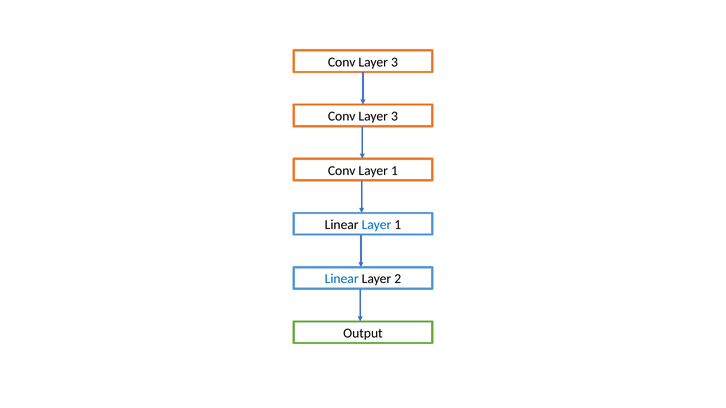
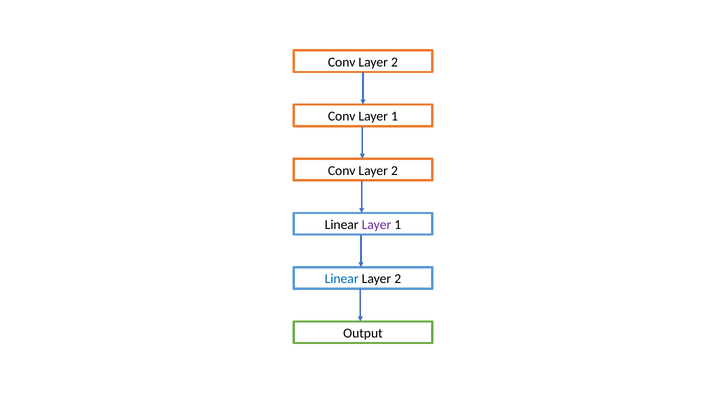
3 at (394, 62): 3 -> 2
3 at (394, 116): 3 -> 1
1 at (394, 171): 1 -> 2
Layer at (376, 225) colour: blue -> purple
